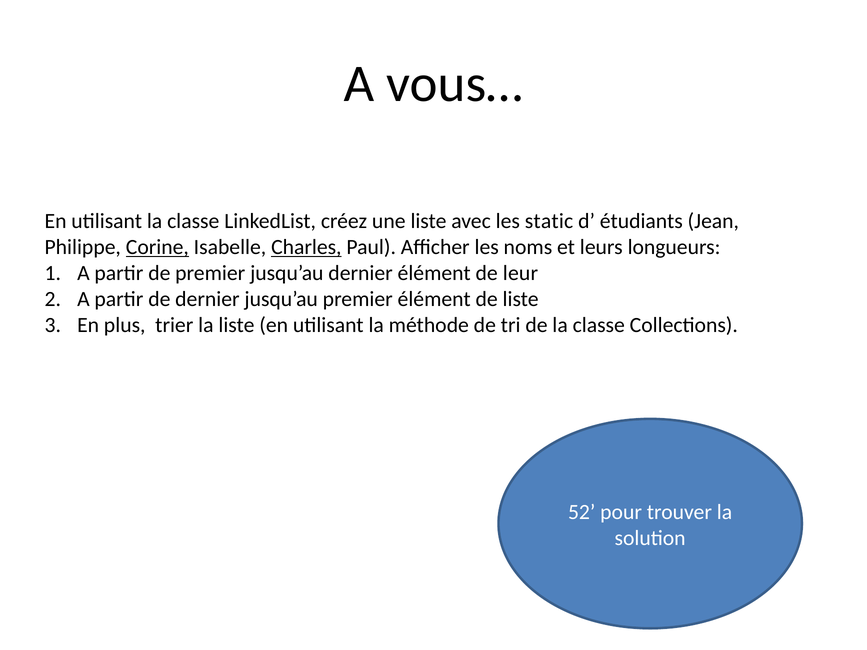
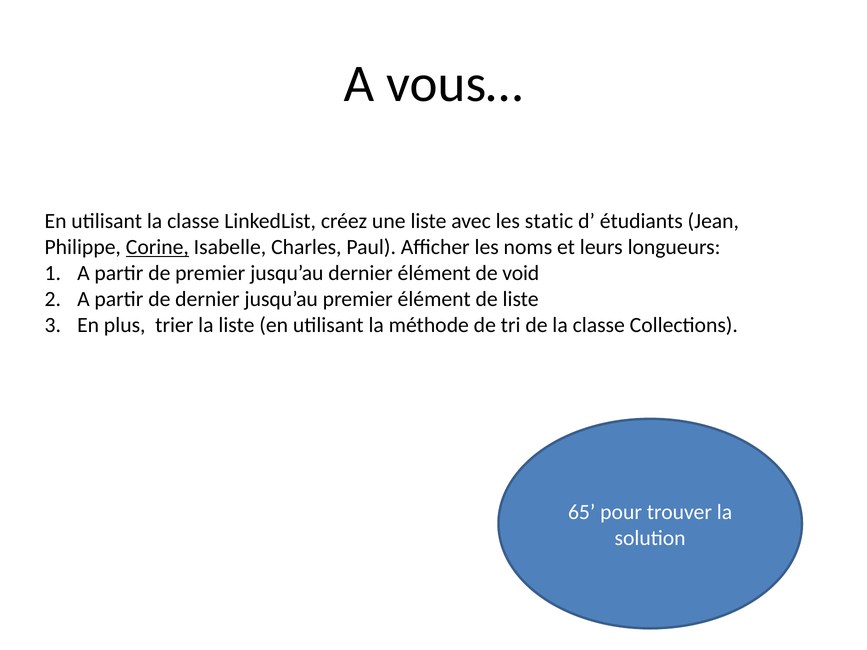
Charles underline: present -> none
leur: leur -> void
52: 52 -> 65
